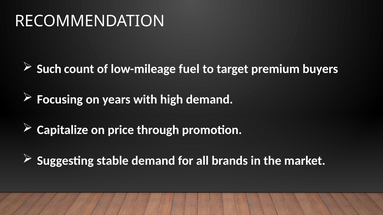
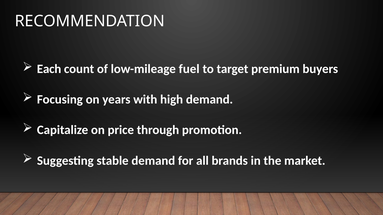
Such: Such -> Each
